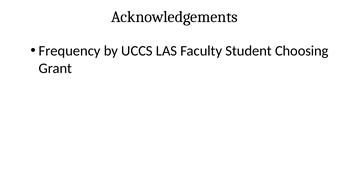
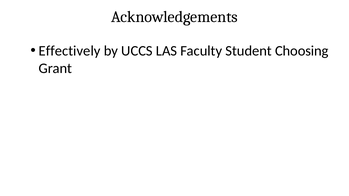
Frequency: Frequency -> Effectively
